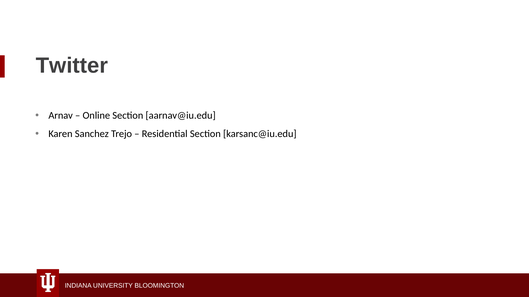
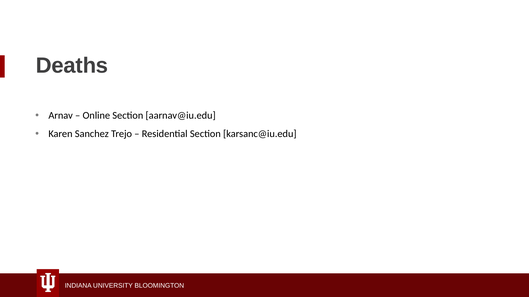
Twitter: Twitter -> Deaths
